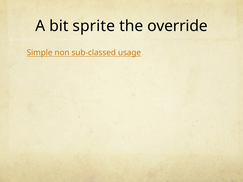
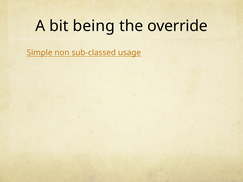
sprite: sprite -> being
